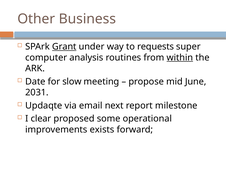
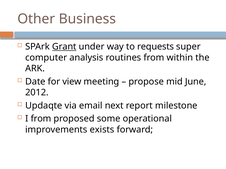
within underline: present -> none
slow: slow -> view
2031: 2031 -> 2012
I clear: clear -> from
